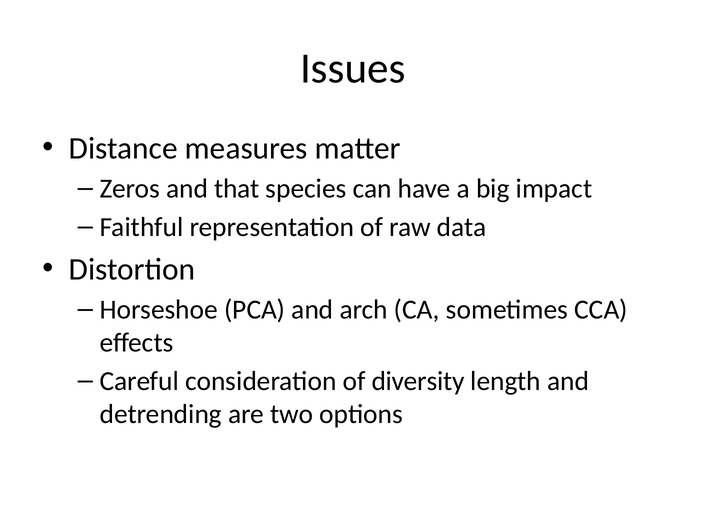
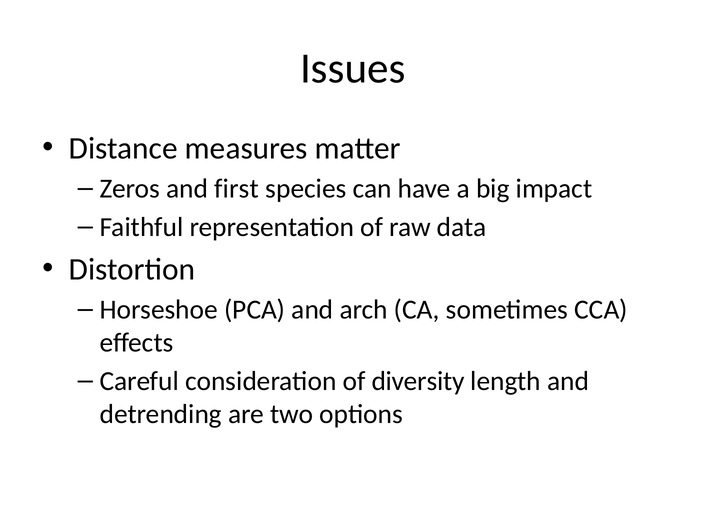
that: that -> first
